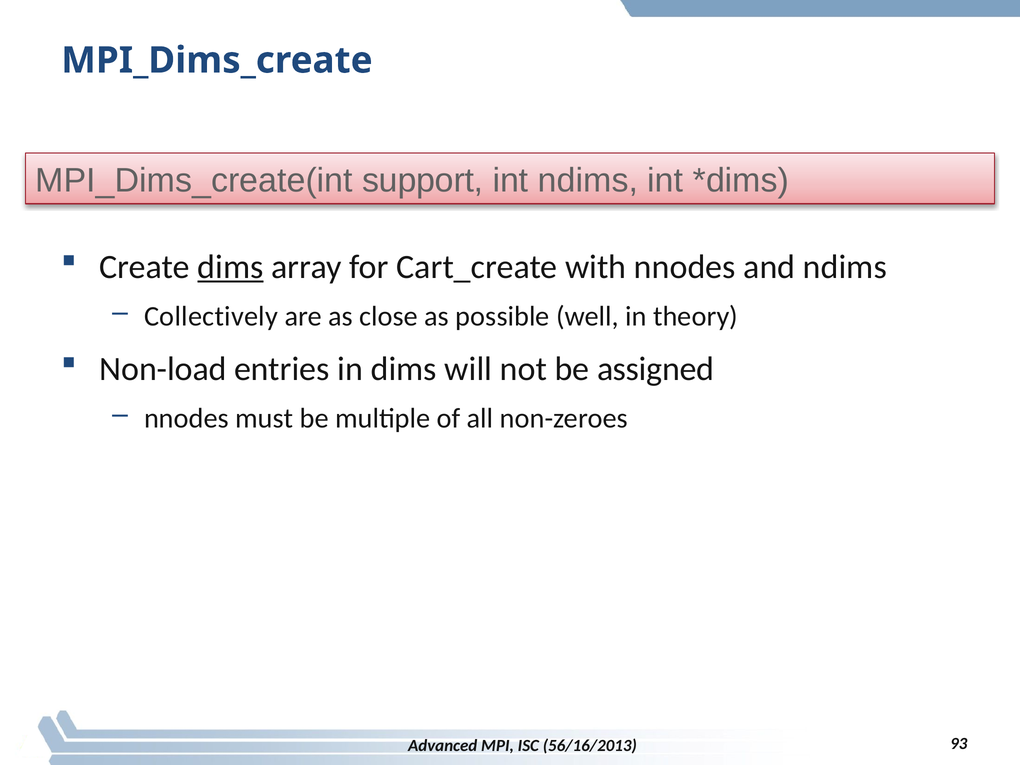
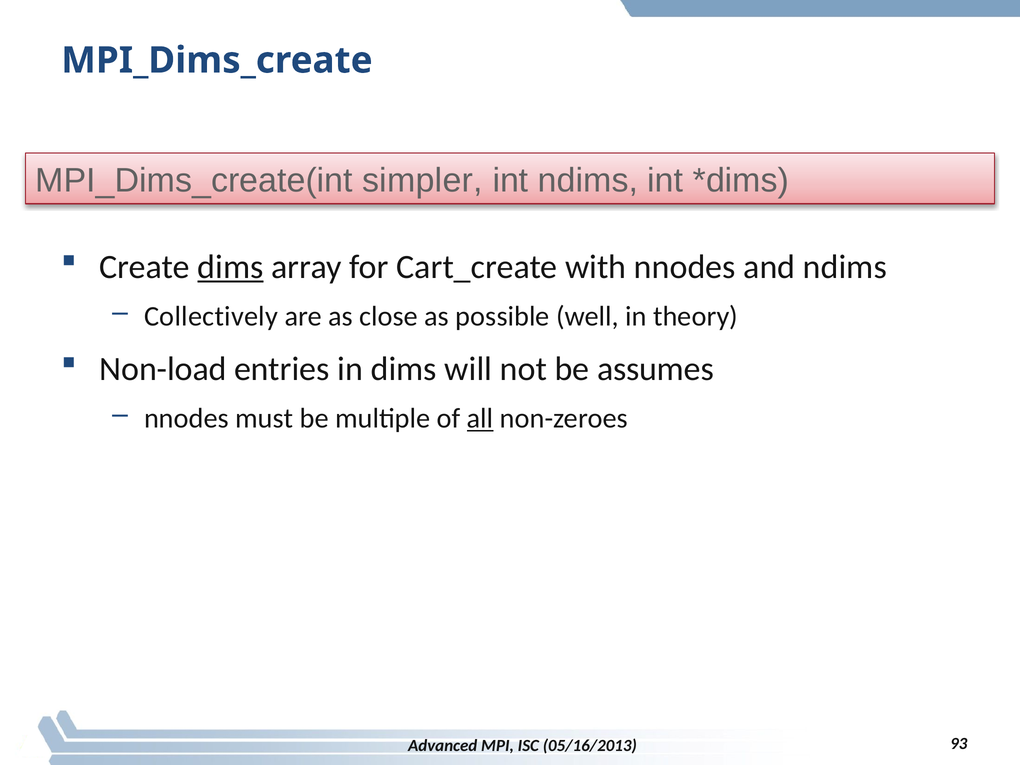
support: support -> simpler
assigned: assigned -> assumes
all underline: none -> present
56/16/2013: 56/16/2013 -> 05/16/2013
